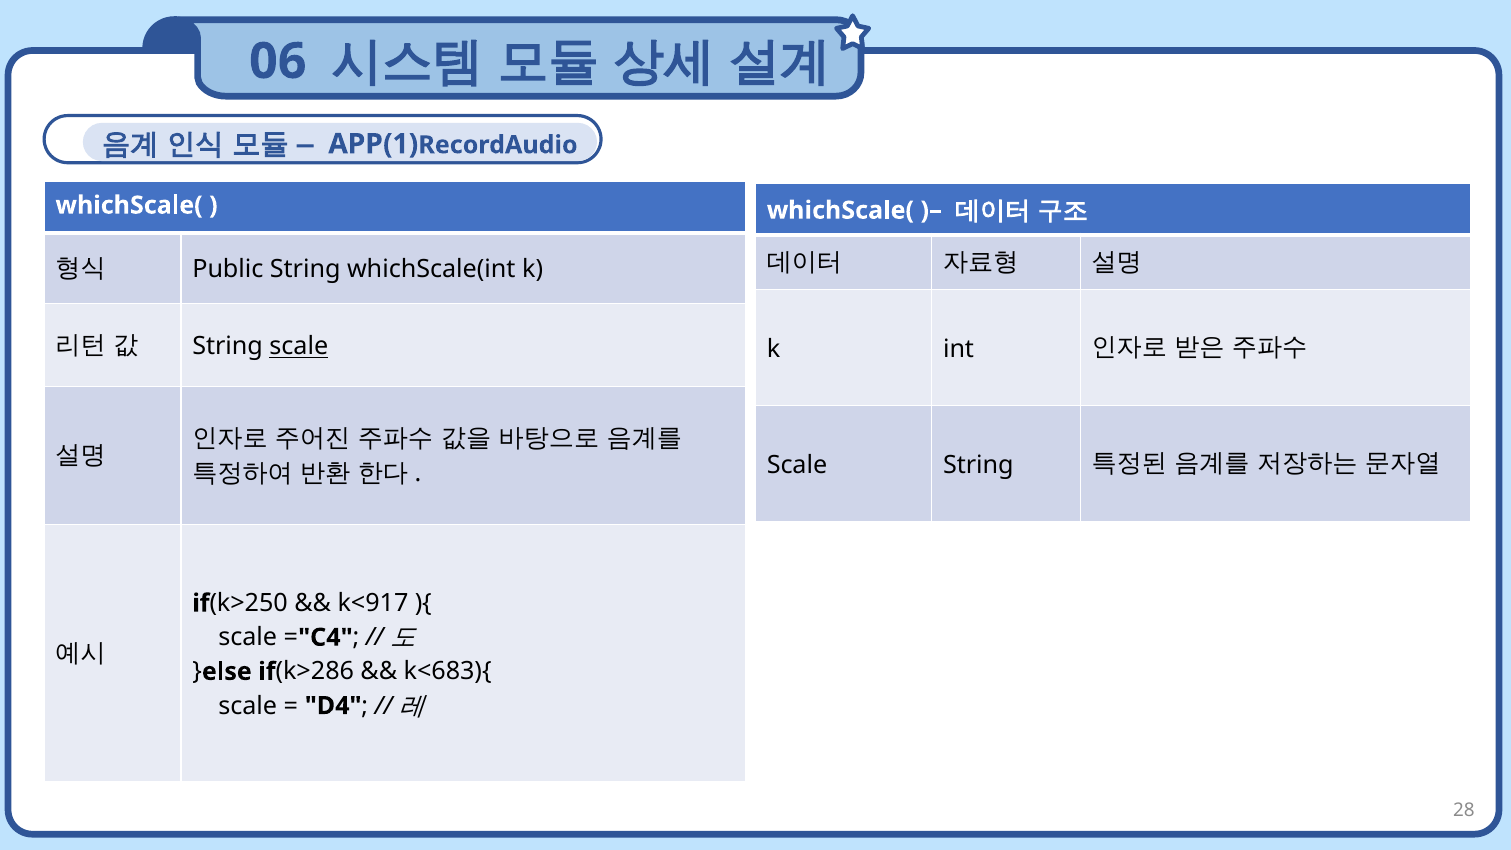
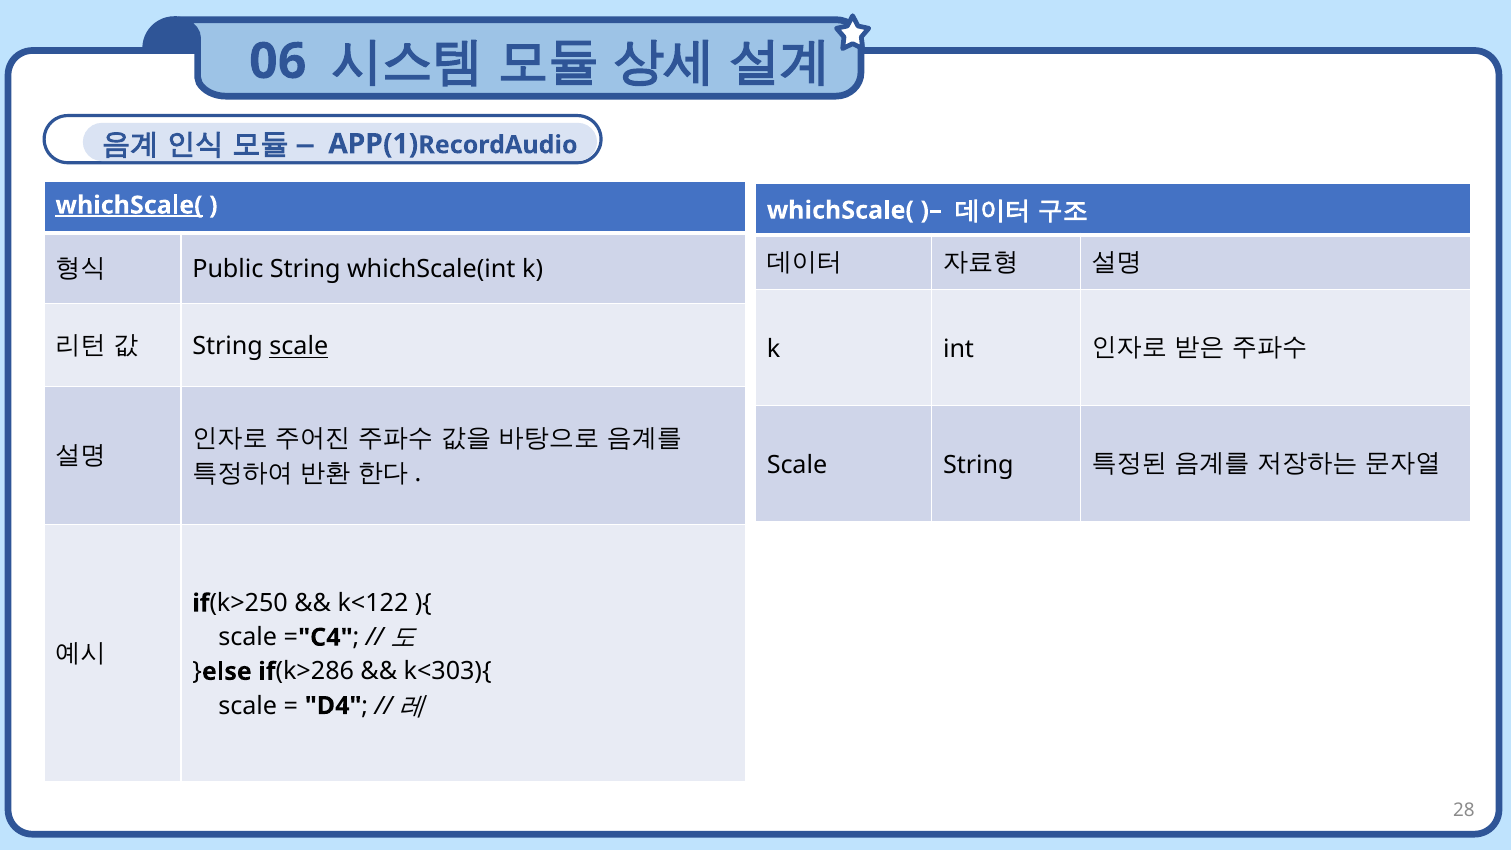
whichScale( at (129, 205) underline: none -> present
k<917: k<917 -> k<122
k<683){: k<683){ -> k<303){
